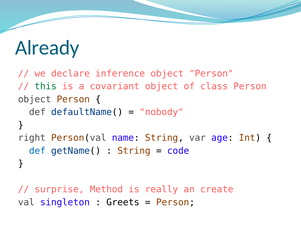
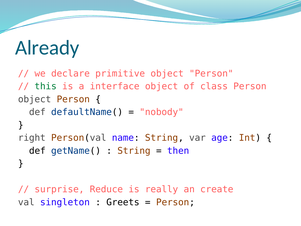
inference: inference -> primitive
covariant: covariant -> interface
def at (37, 151) colour: blue -> black
code: code -> then
Method: Method -> Reduce
